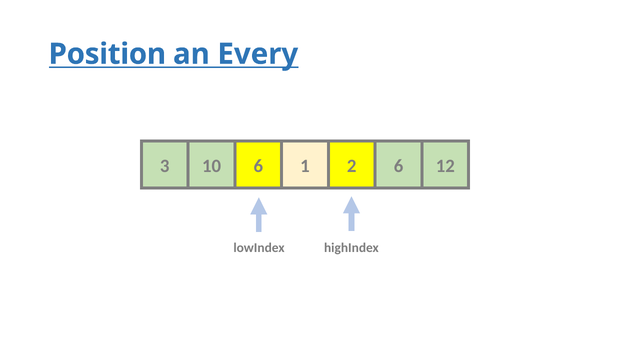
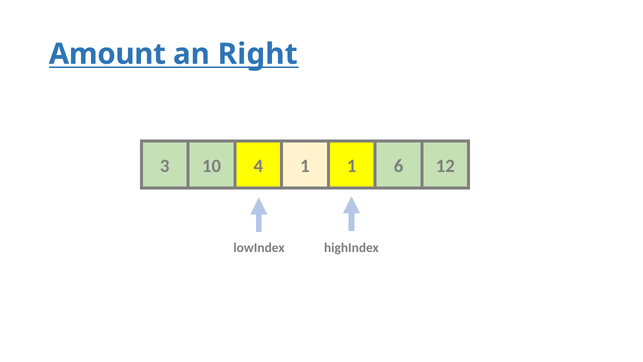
Position: Position -> Amount
Every: Every -> Right
10 6: 6 -> 4
1 2: 2 -> 1
